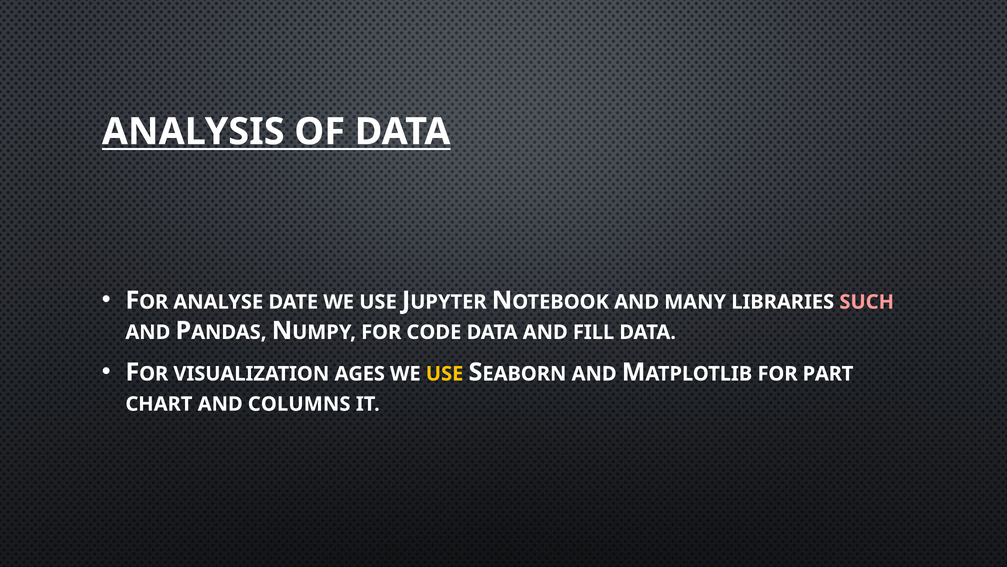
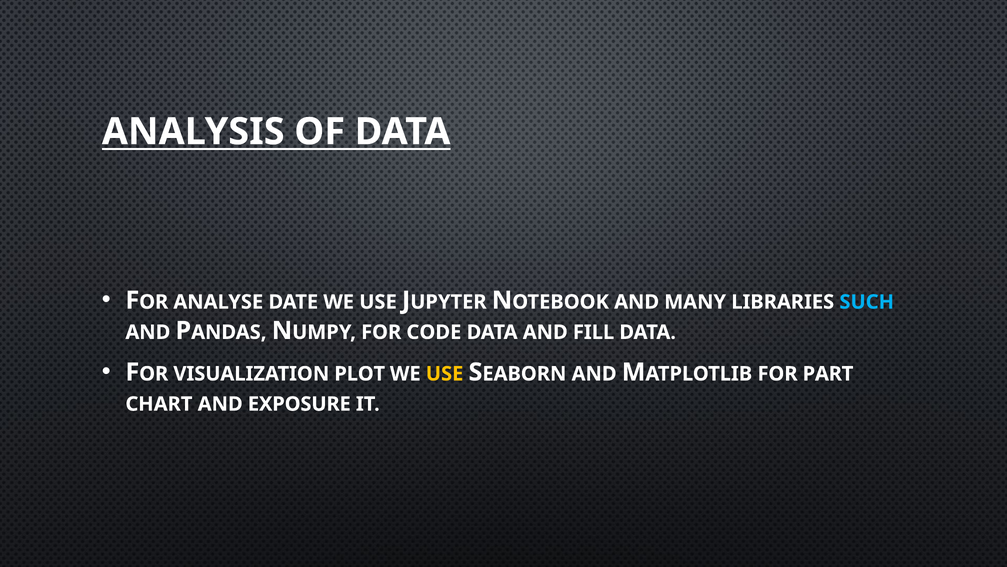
SUCH colour: pink -> light blue
AGES: AGES -> PLOT
COLUMNS: COLUMNS -> EXPOSURE
